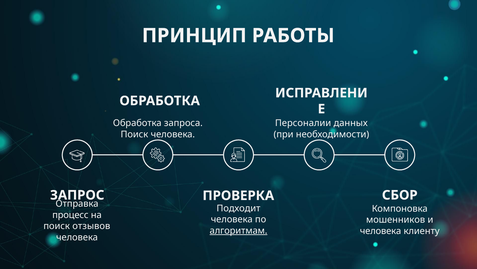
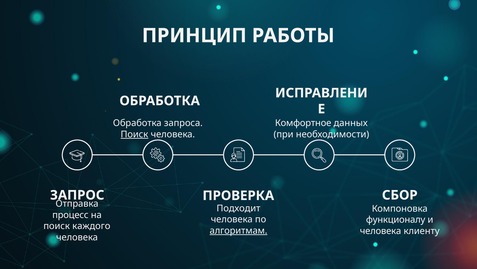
Персоналии: Персоналии -> Комфортное
Поиск at (134, 134) underline: none -> present
мошенников: мошенников -> функционалу
отзывов: отзывов -> каждого
